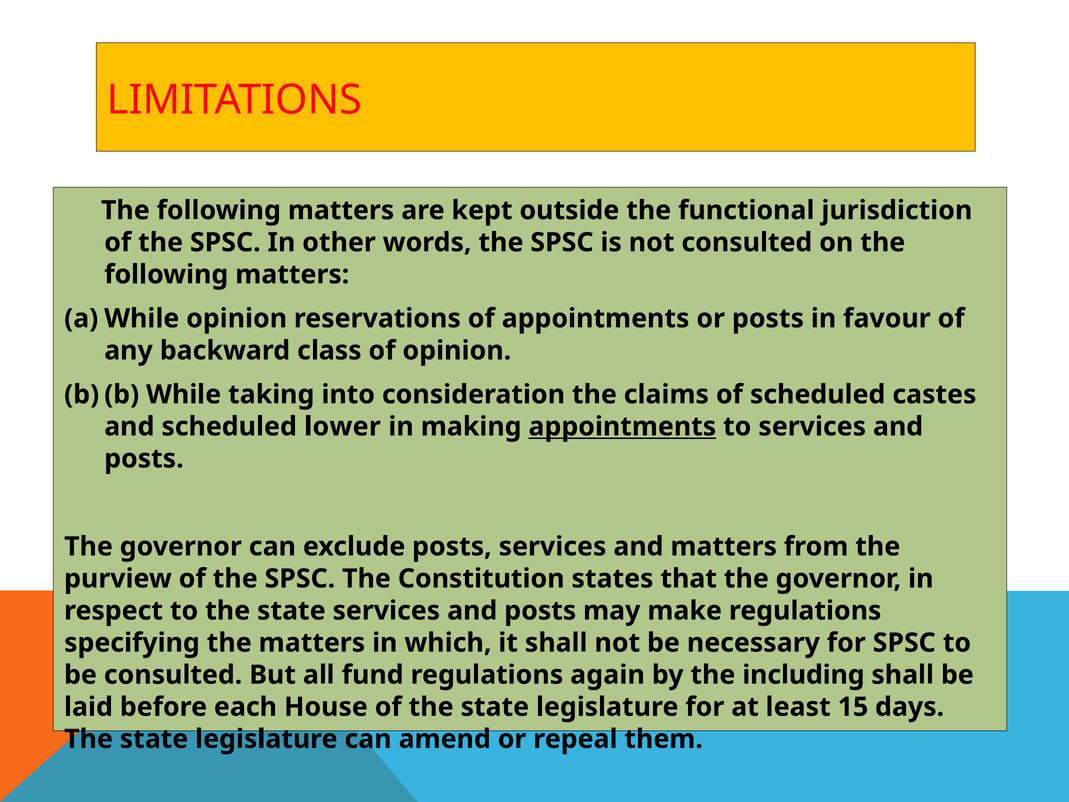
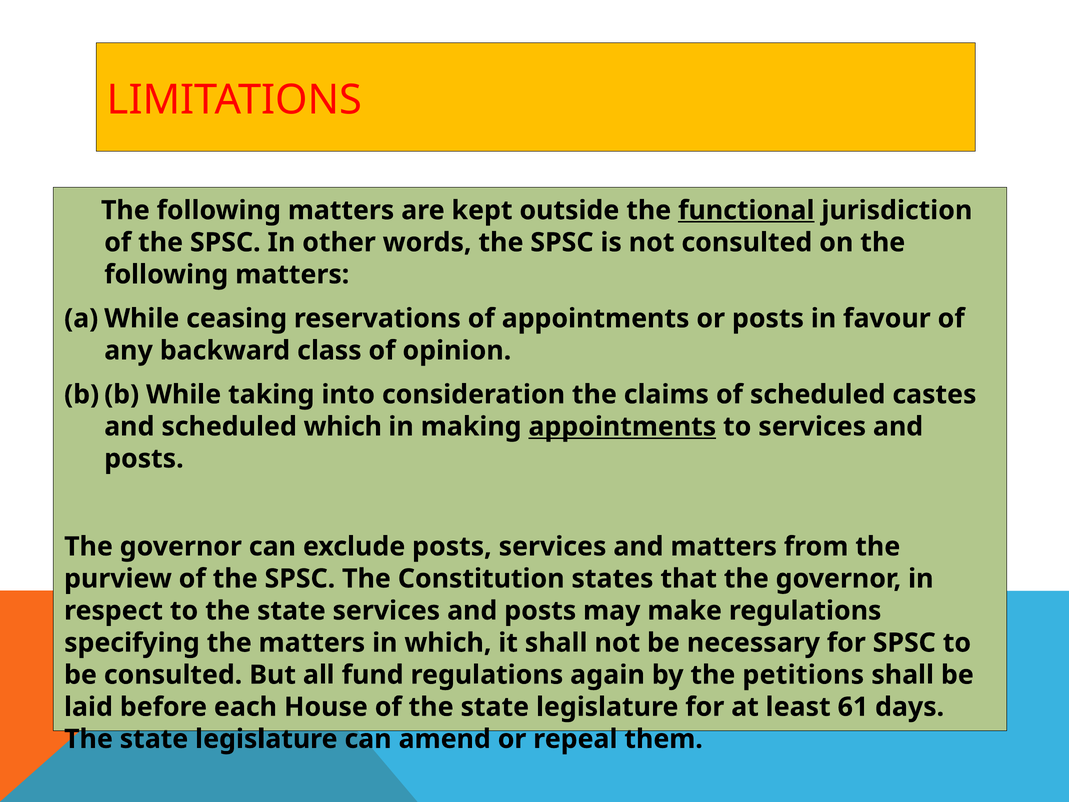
functional underline: none -> present
opinion at (237, 318): opinion -> ceasing
scheduled lower: lower -> which
including: including -> petitions
15: 15 -> 61
